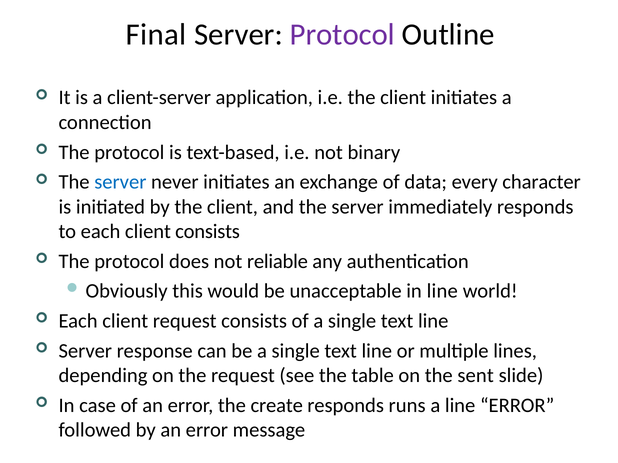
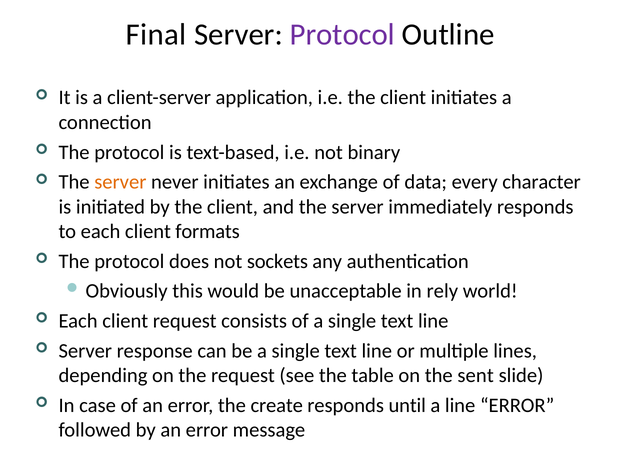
server at (120, 182) colour: blue -> orange
client consists: consists -> formats
reliable: reliable -> sockets
in line: line -> rely
runs: runs -> until
